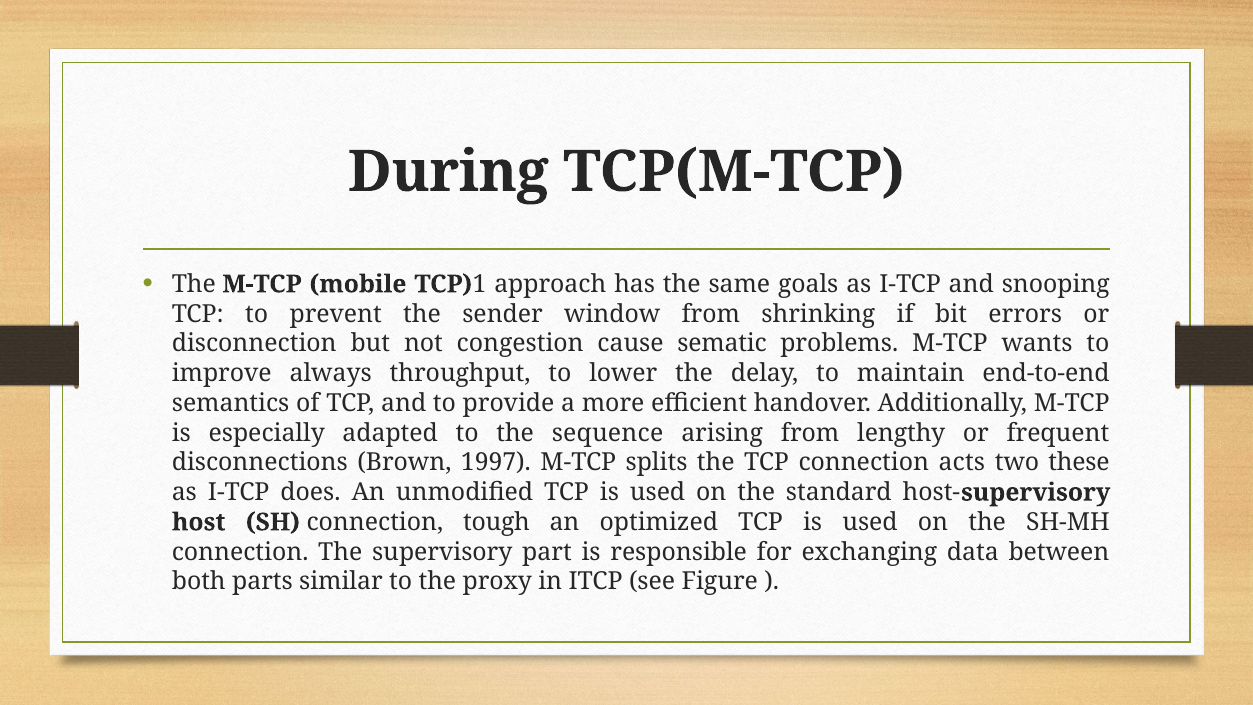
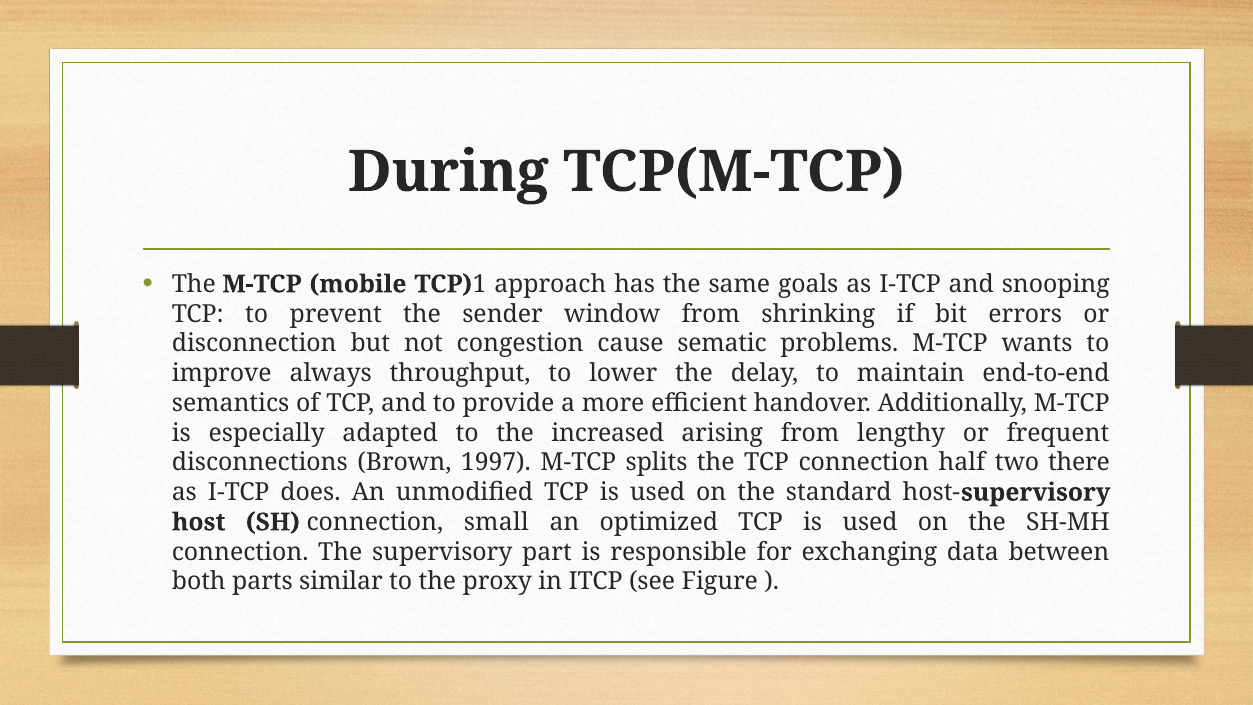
sequence: sequence -> increased
acts: acts -> half
these: these -> there
tough: tough -> small
